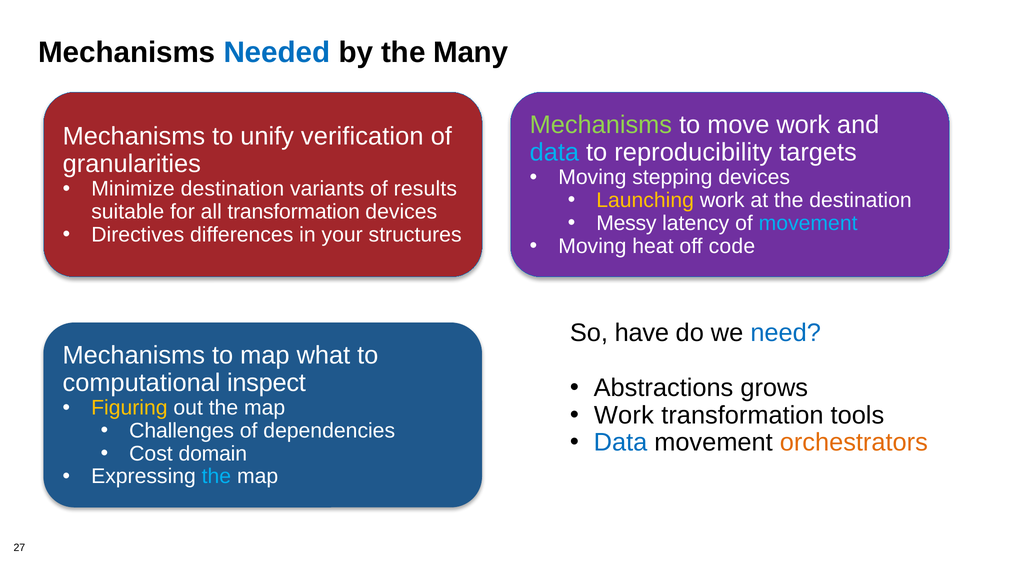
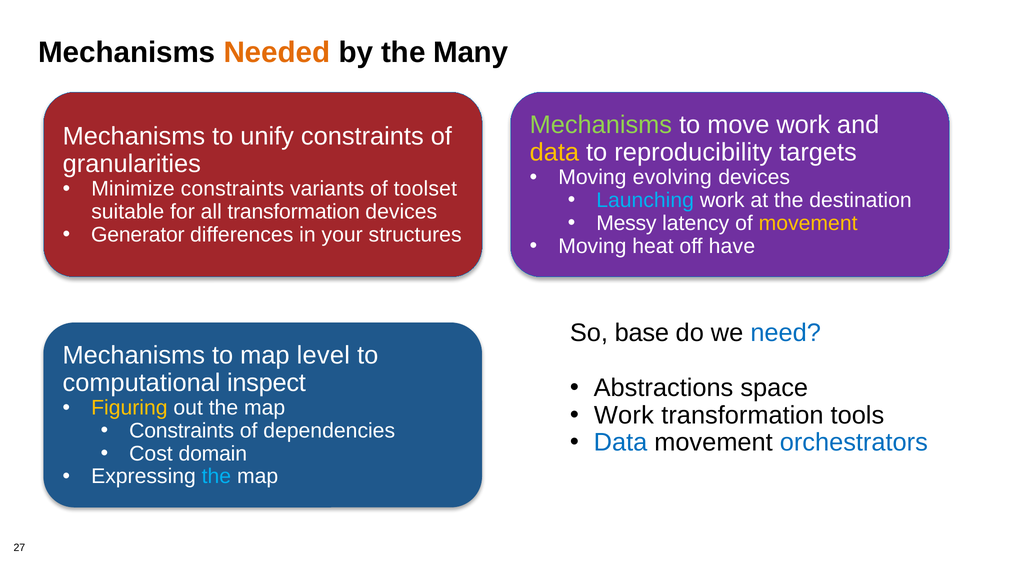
Needed colour: blue -> orange
unify verification: verification -> constraints
data at (554, 152) colour: light blue -> yellow
stepping: stepping -> evolving
Minimize destination: destination -> constraints
results: results -> toolset
Launching colour: yellow -> light blue
movement at (808, 223) colour: light blue -> yellow
Directives: Directives -> Generator
code: code -> have
have: have -> base
what: what -> level
grows: grows -> space
Challenges at (182, 431): Challenges -> Constraints
orchestrators colour: orange -> blue
